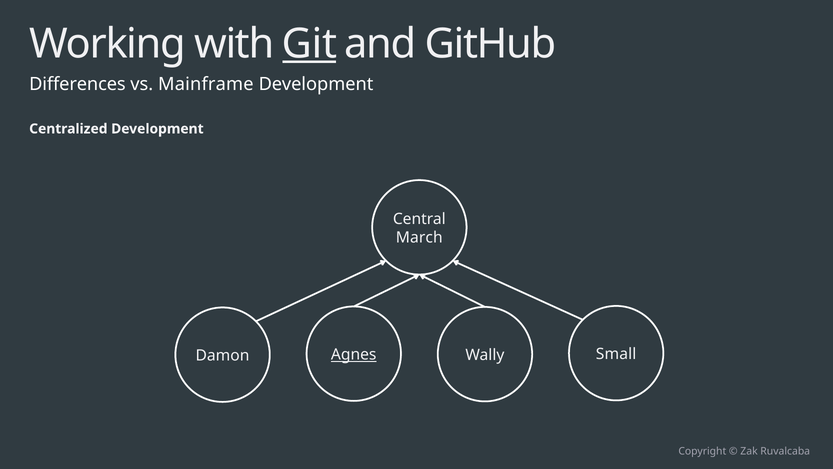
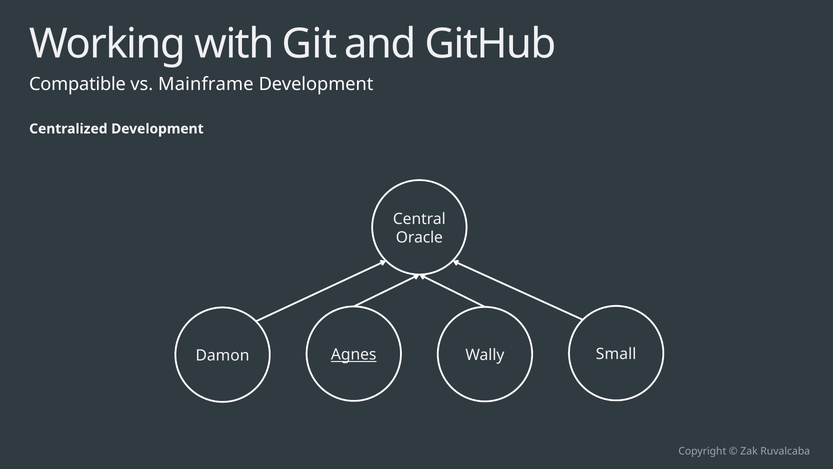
Git underline: present -> none
Differences: Differences -> Compatible
March: March -> Oracle
